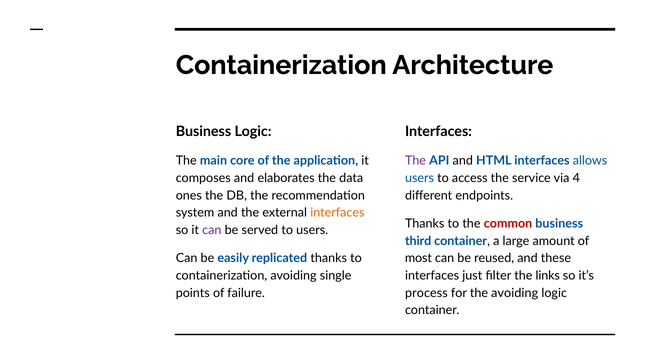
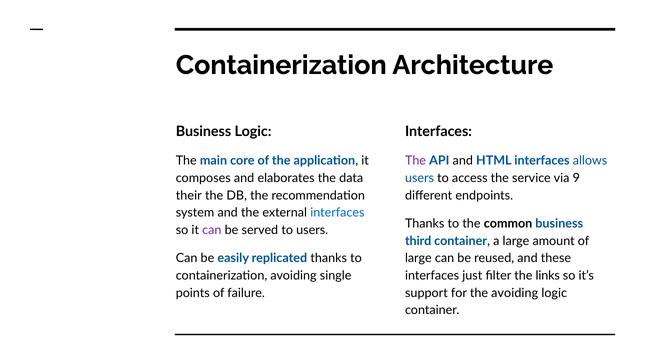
4: 4 -> 9
ones: ones -> their
interfaces at (337, 213) colour: orange -> blue
common colour: red -> black
most at (418, 258): most -> large
process: process -> support
